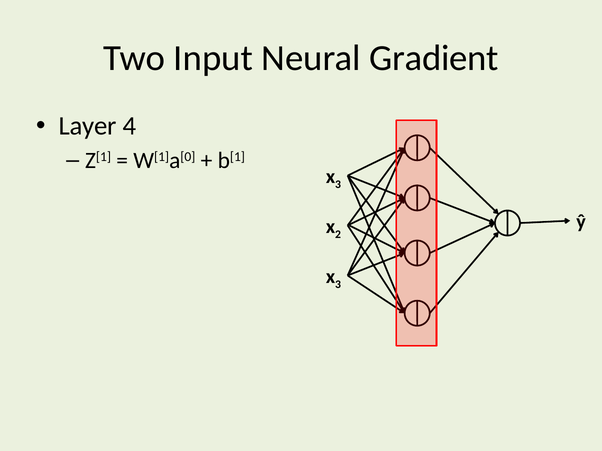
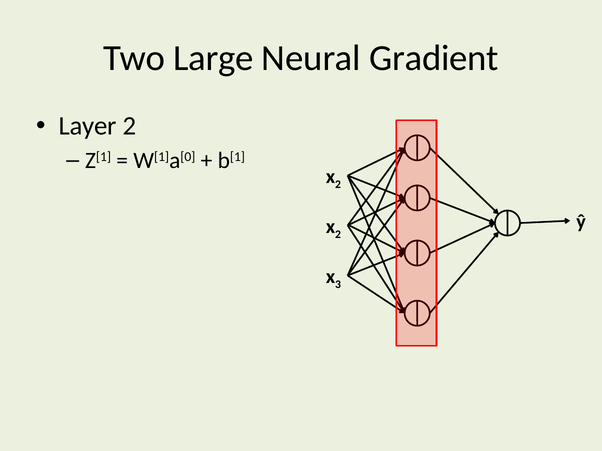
Input: Input -> Large
Layer 4: 4 -> 2
3 at (338, 185): 3 -> 2
